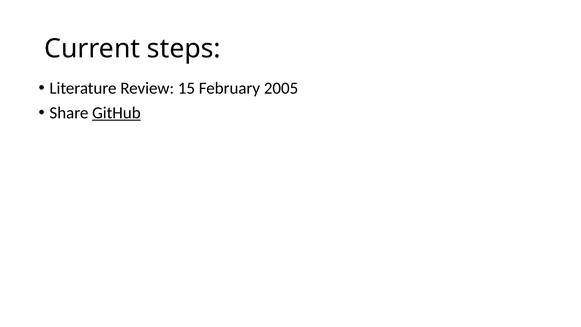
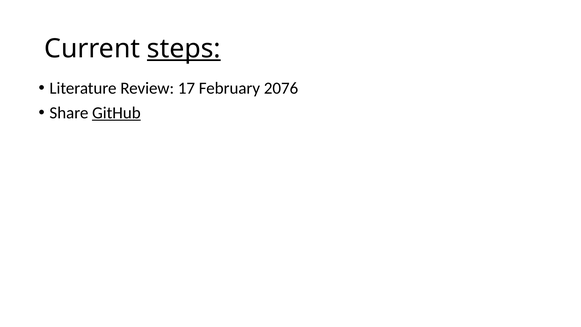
steps underline: none -> present
15: 15 -> 17
2005: 2005 -> 2076
